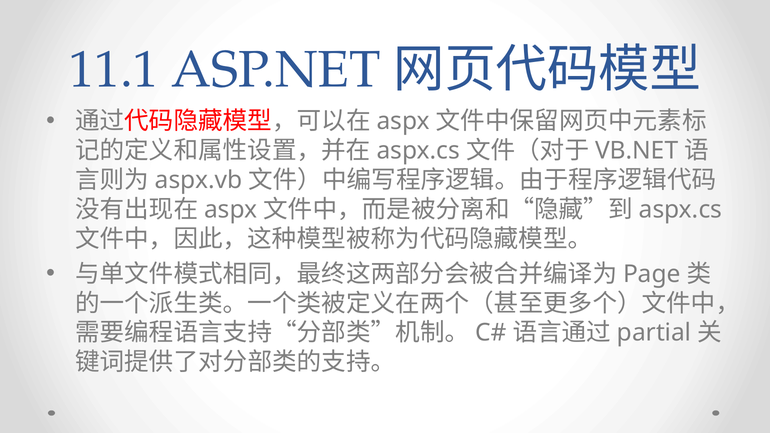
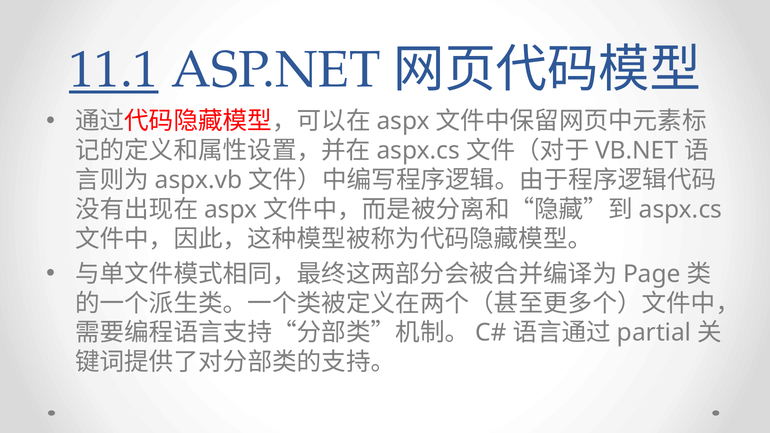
11.1 underline: none -> present
